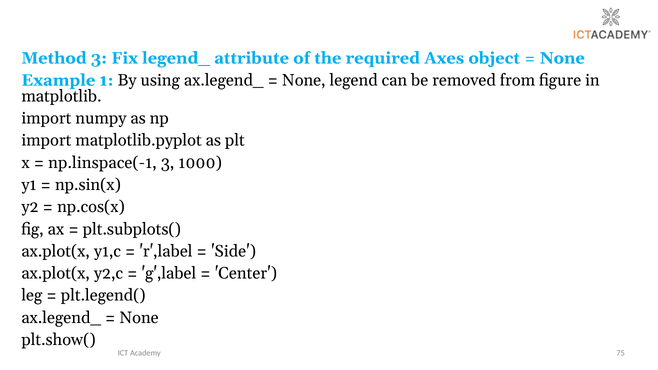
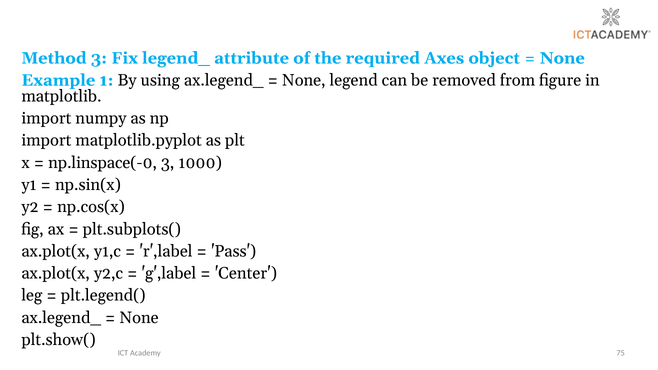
np.linspace(-1: np.linspace(-1 -> np.linspace(-0
Side: Side -> Pass
